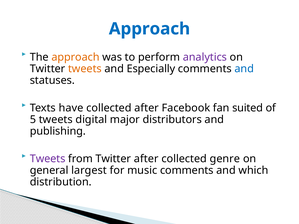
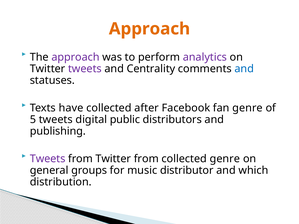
Approach at (149, 29) colour: blue -> orange
approach at (75, 57) colour: orange -> purple
tweets at (85, 69) colour: orange -> purple
Especially: Especially -> Centrality
fan suited: suited -> genre
major: major -> public
Twitter after: after -> from
largest: largest -> groups
music comments: comments -> distributor
